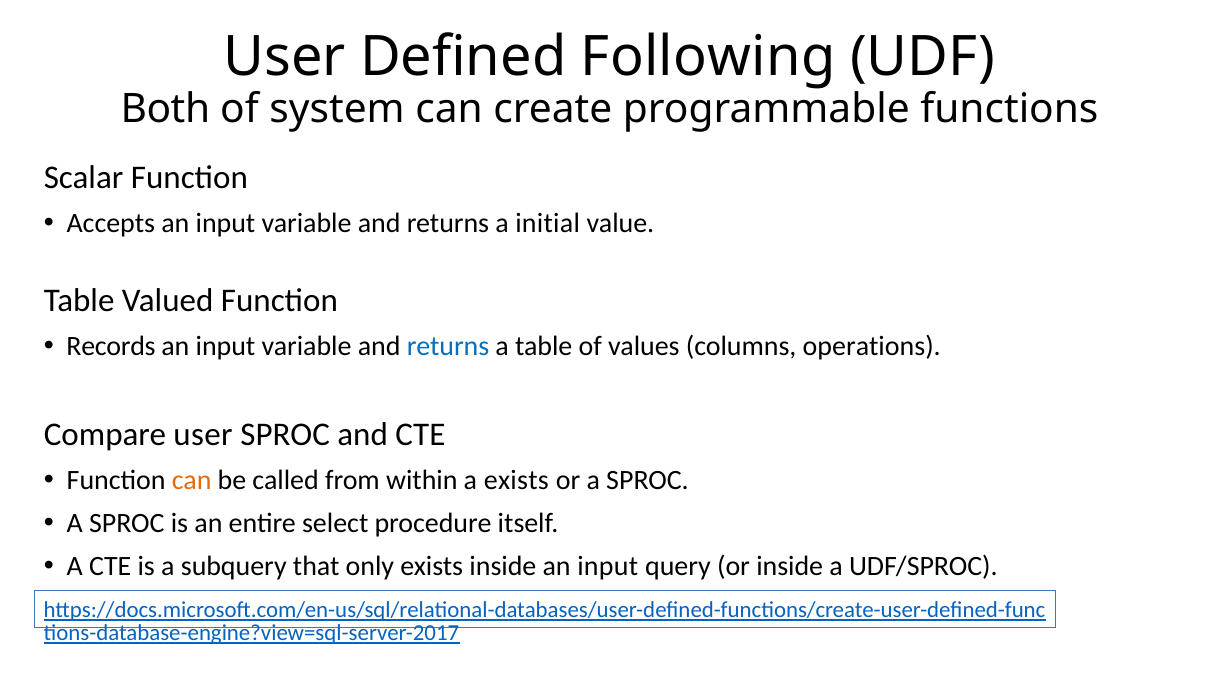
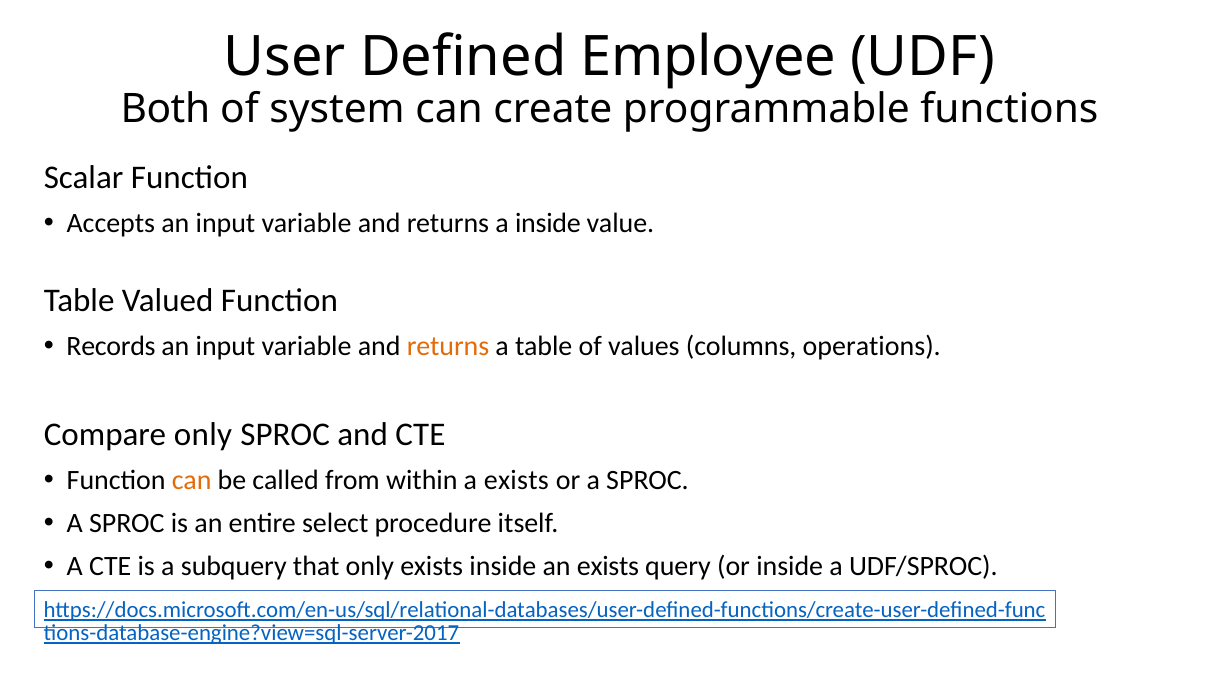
Following: Following -> Employee
a initial: initial -> inside
returns at (448, 346) colour: blue -> orange
Compare user: user -> only
inside an input: input -> exists
